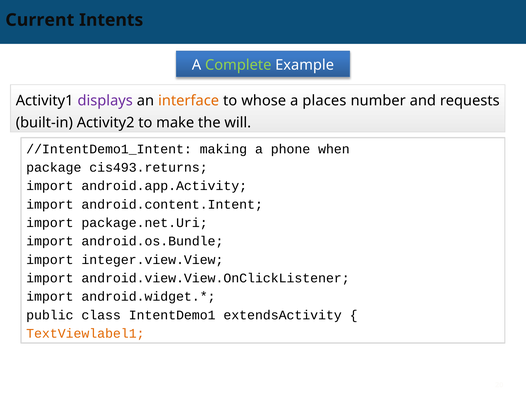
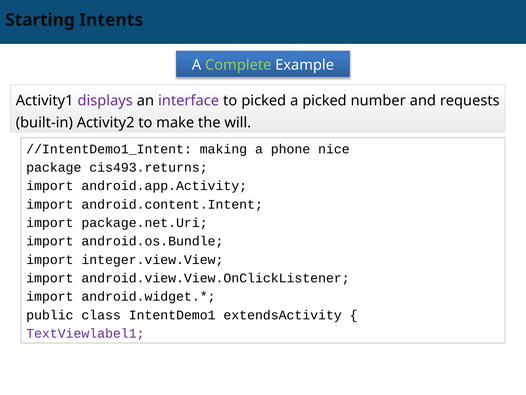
Current: Current -> Starting
interface colour: orange -> purple
to whose: whose -> picked
a places: places -> picked
when: when -> nice
TextViewlabel1 colour: orange -> purple
